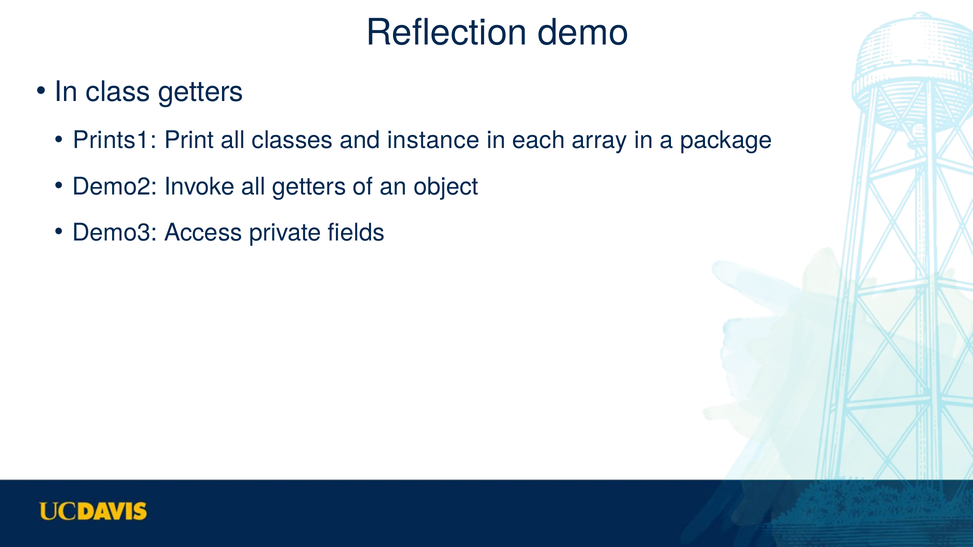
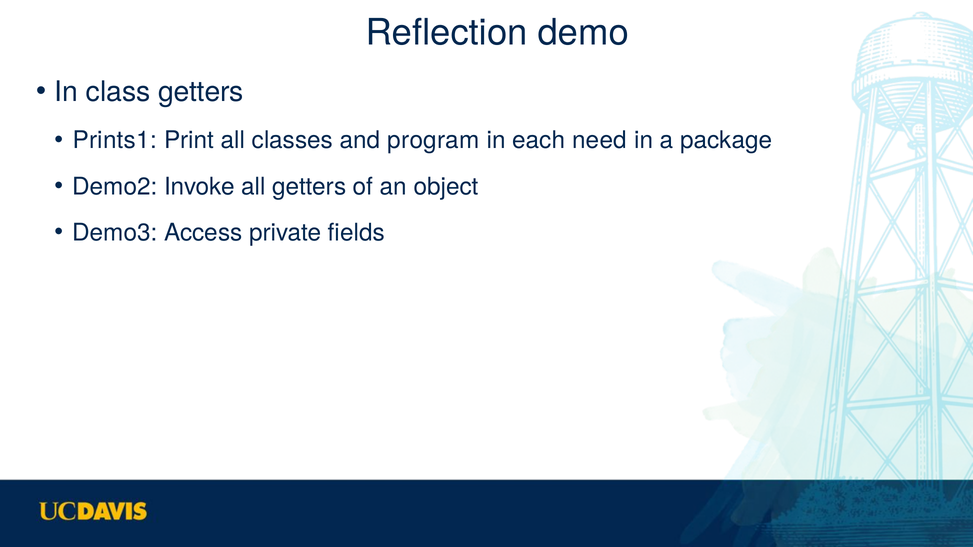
instance: instance -> program
array: array -> need
